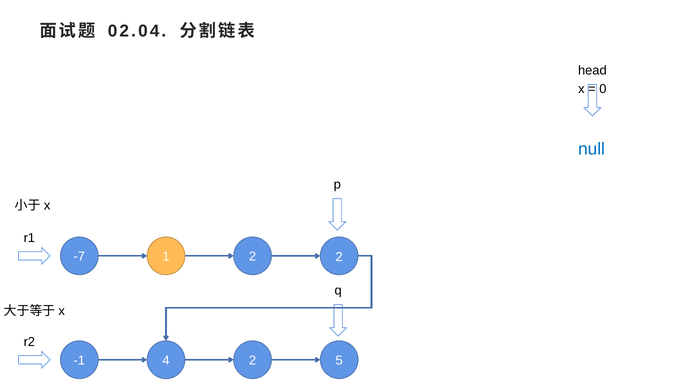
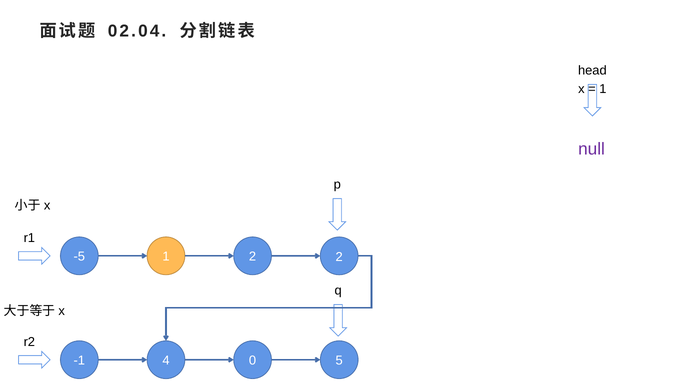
0 at (603, 89): 0 -> 1
null colour: blue -> purple
-7: -7 -> -5
4 2: 2 -> 0
